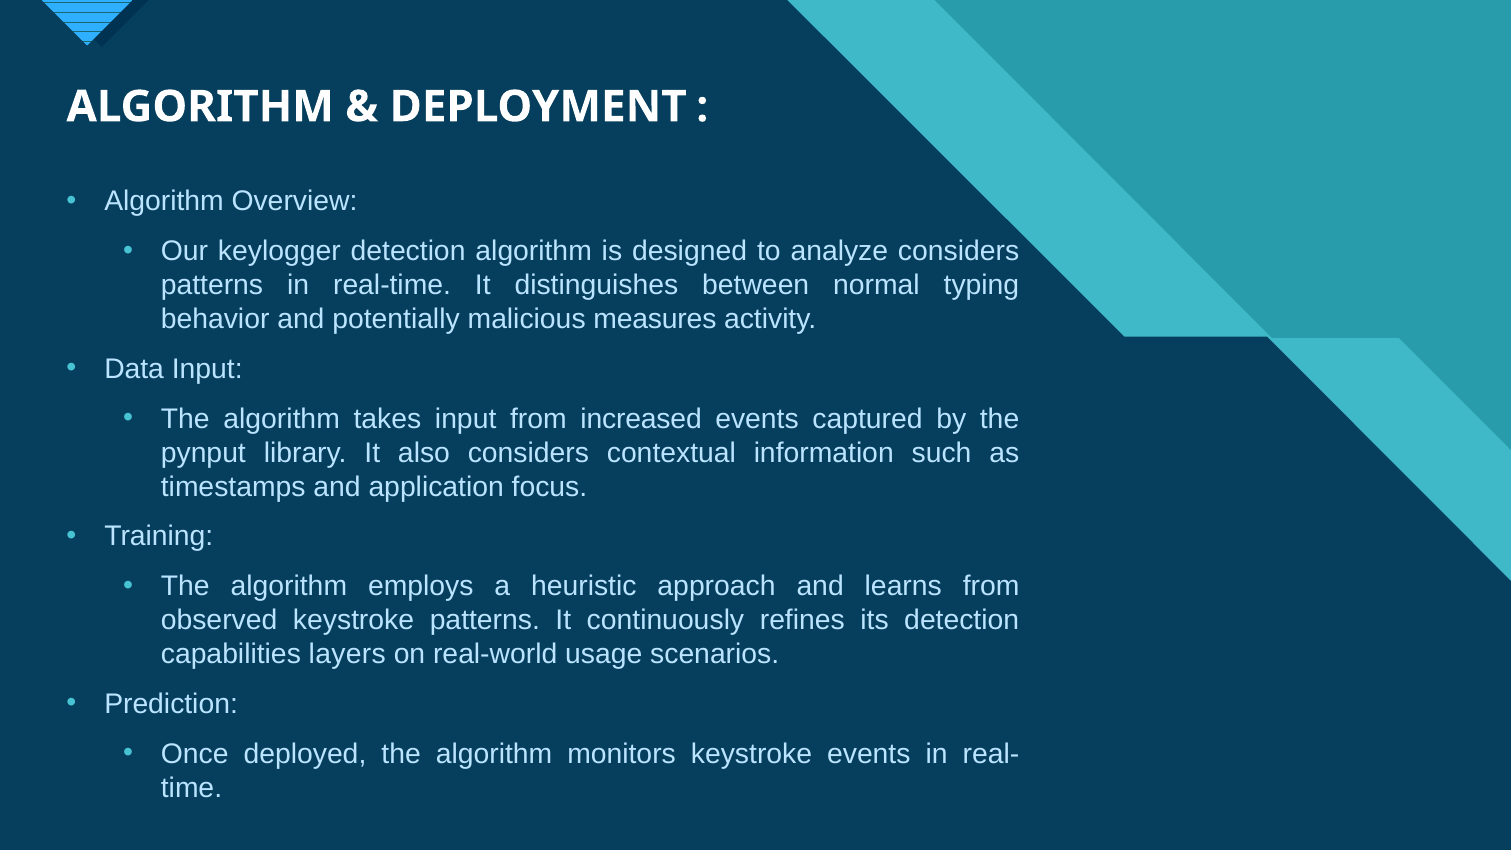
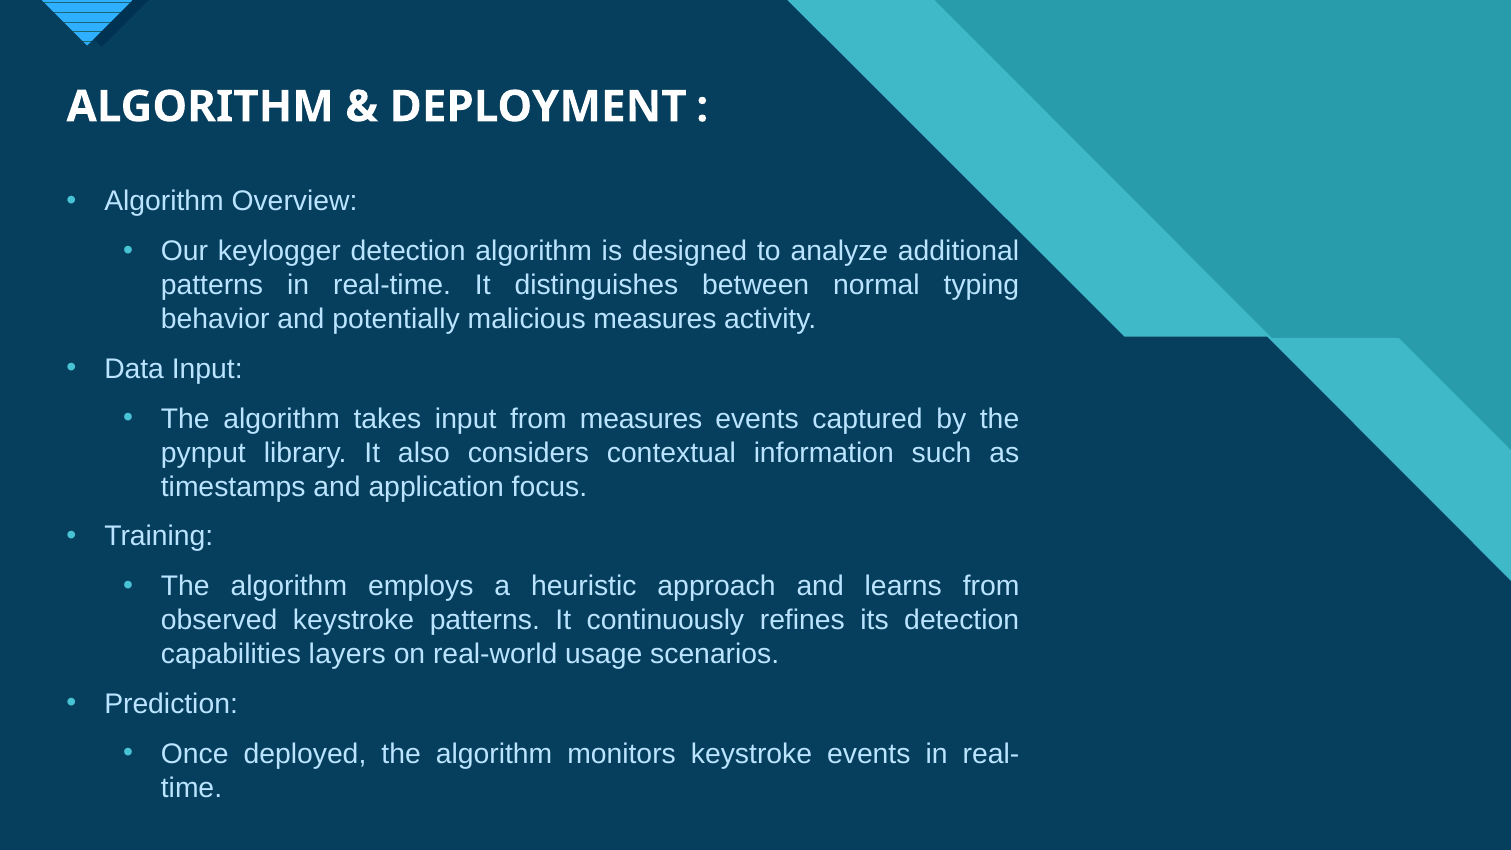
analyze considers: considers -> additional
from increased: increased -> measures
